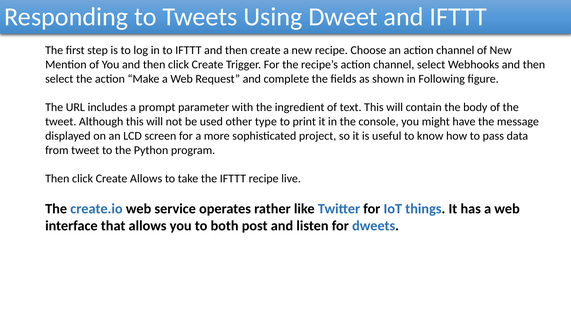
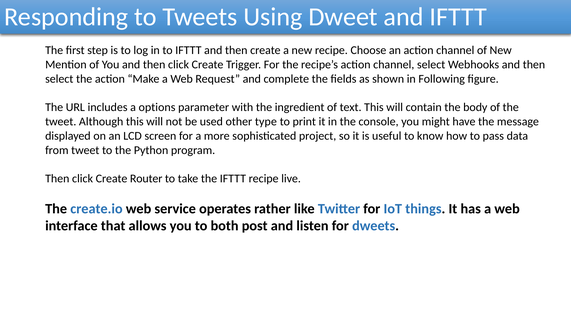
prompt: prompt -> options
Create Allows: Allows -> Router
